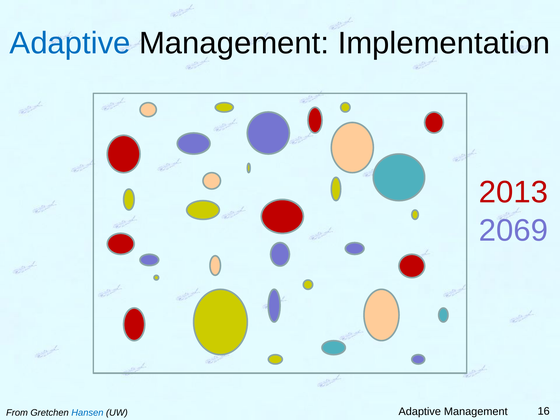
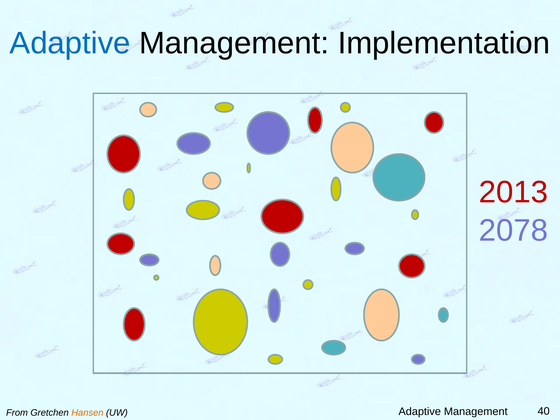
2069: 2069 -> 2078
16: 16 -> 40
Hansen colour: blue -> orange
